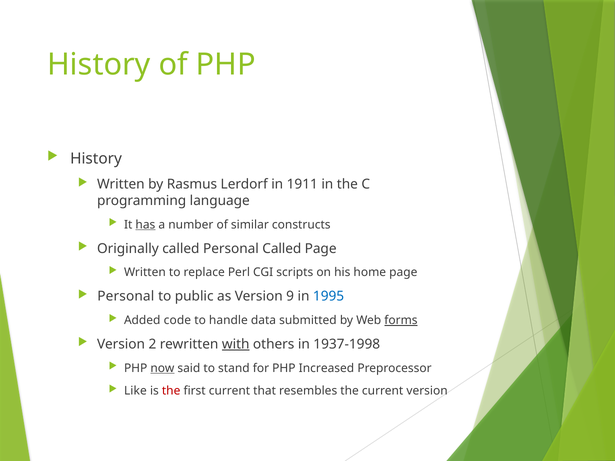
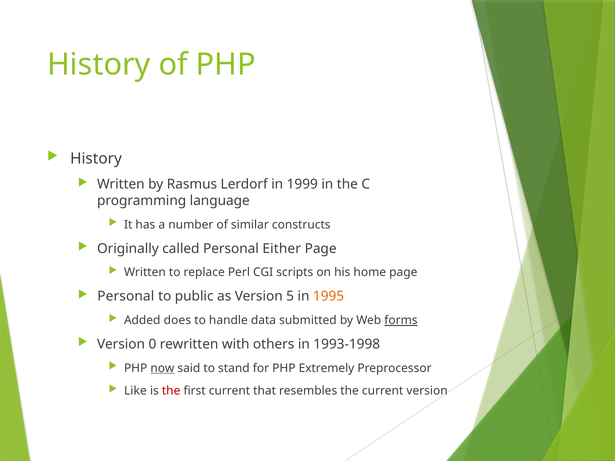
1911: 1911 -> 1999
has underline: present -> none
Personal Called: Called -> Either
9: 9 -> 5
1995 colour: blue -> orange
code: code -> does
2: 2 -> 0
with underline: present -> none
1937-1998: 1937-1998 -> 1993-1998
Increased: Increased -> Extremely
